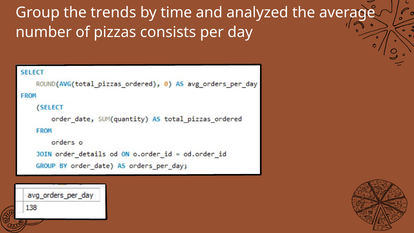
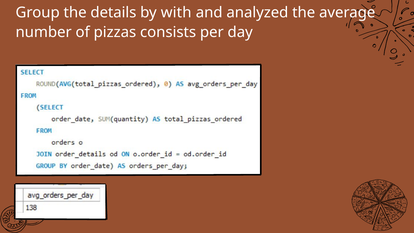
trends: trends -> details
time: time -> with
